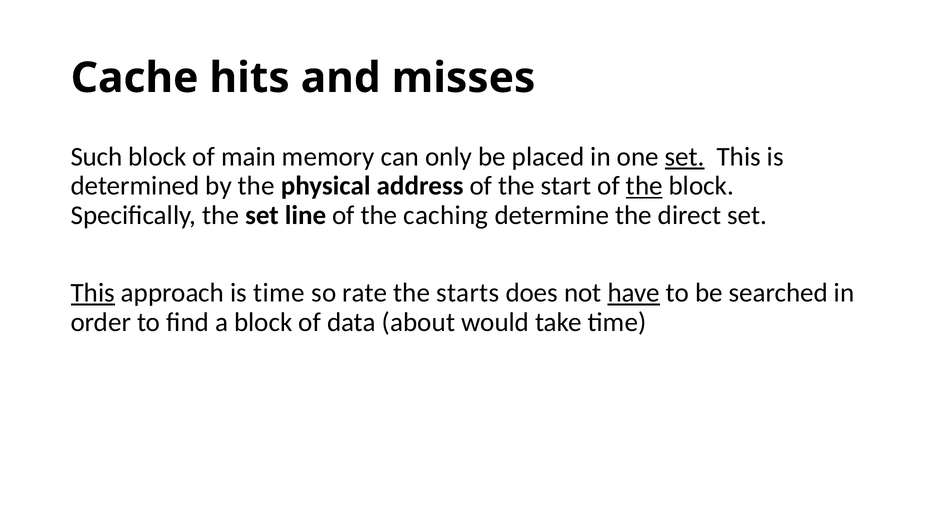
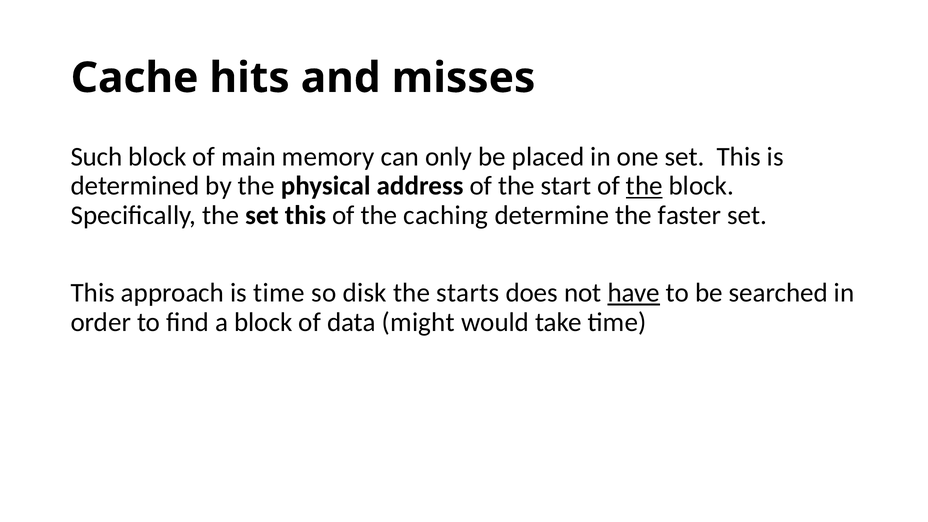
set at (685, 157) underline: present -> none
the set line: line -> this
direct: direct -> faster
This at (93, 293) underline: present -> none
rate: rate -> disk
about: about -> might
